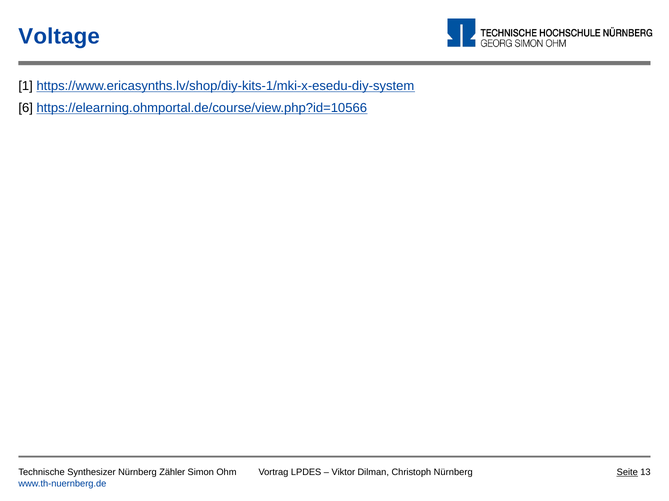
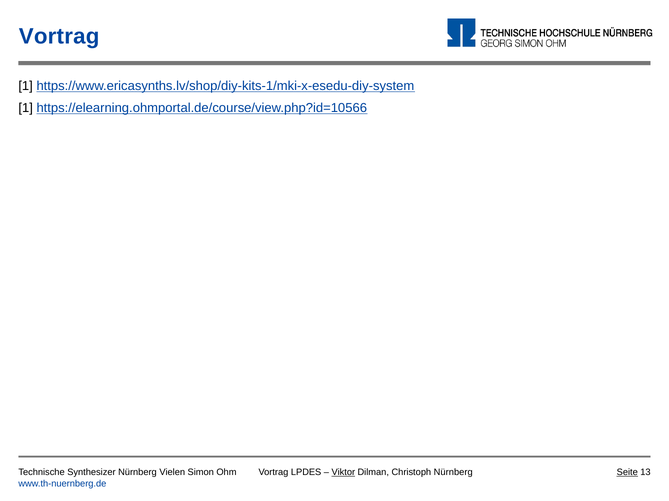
Voltage at (59, 36): Voltage -> Vortrag
6 at (26, 108): 6 -> 1
Zähler: Zähler -> Vielen
Viktor underline: none -> present
